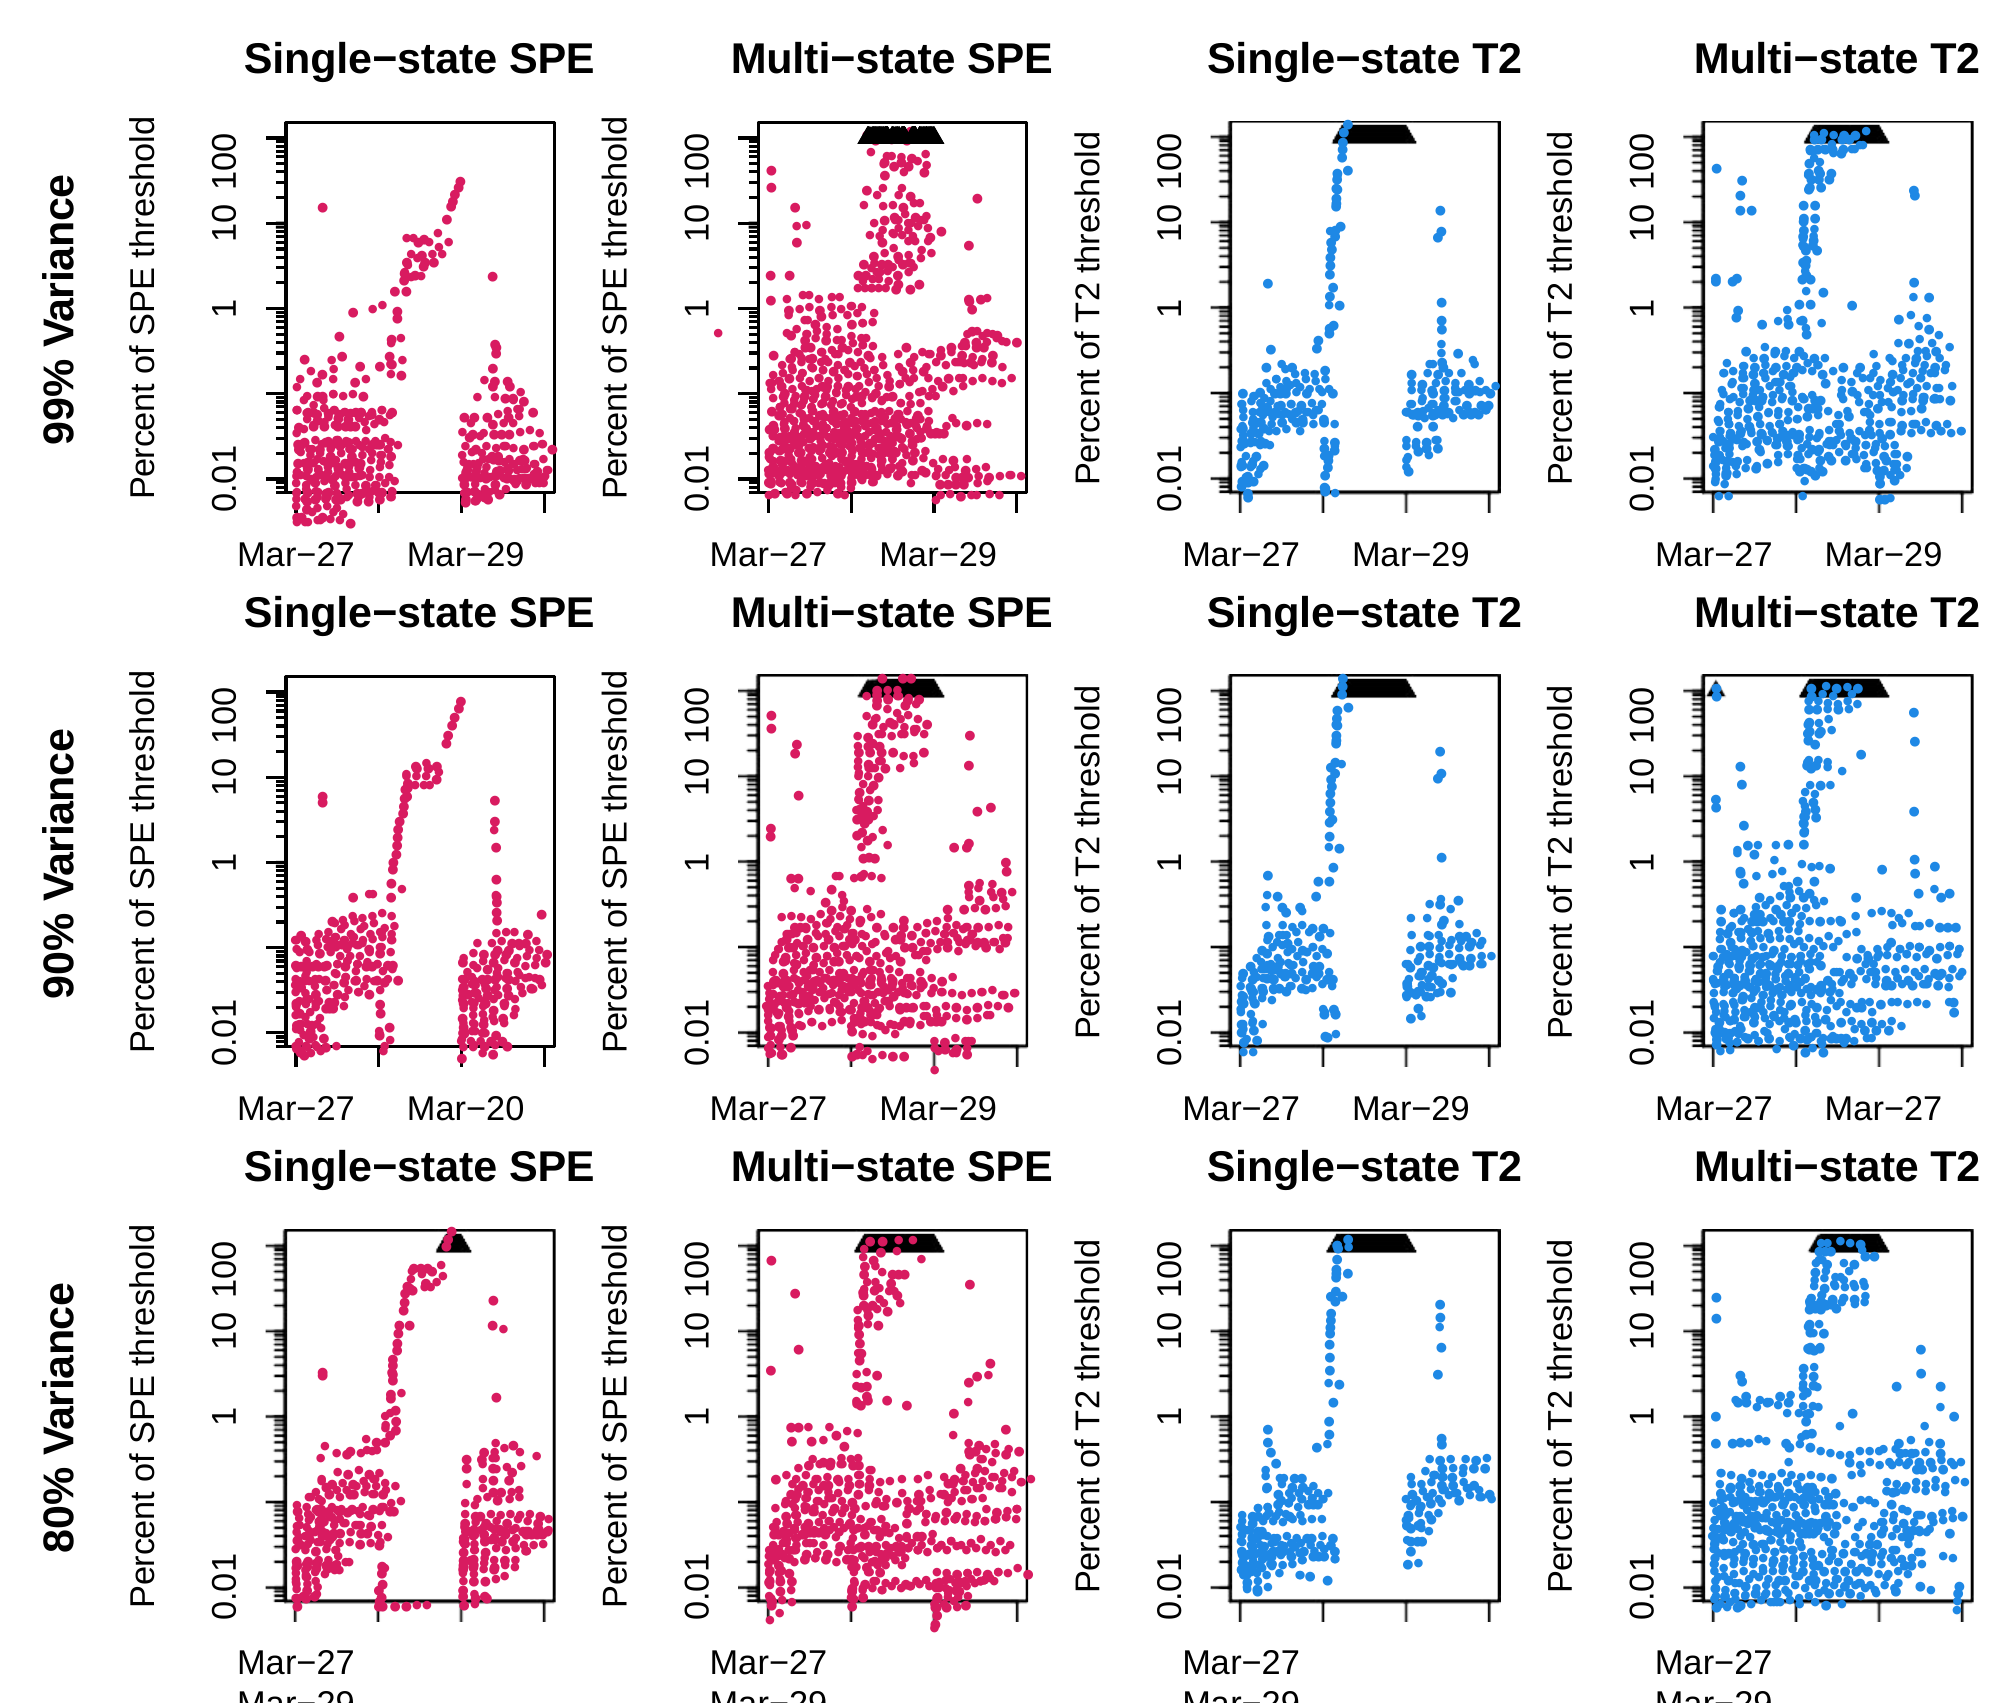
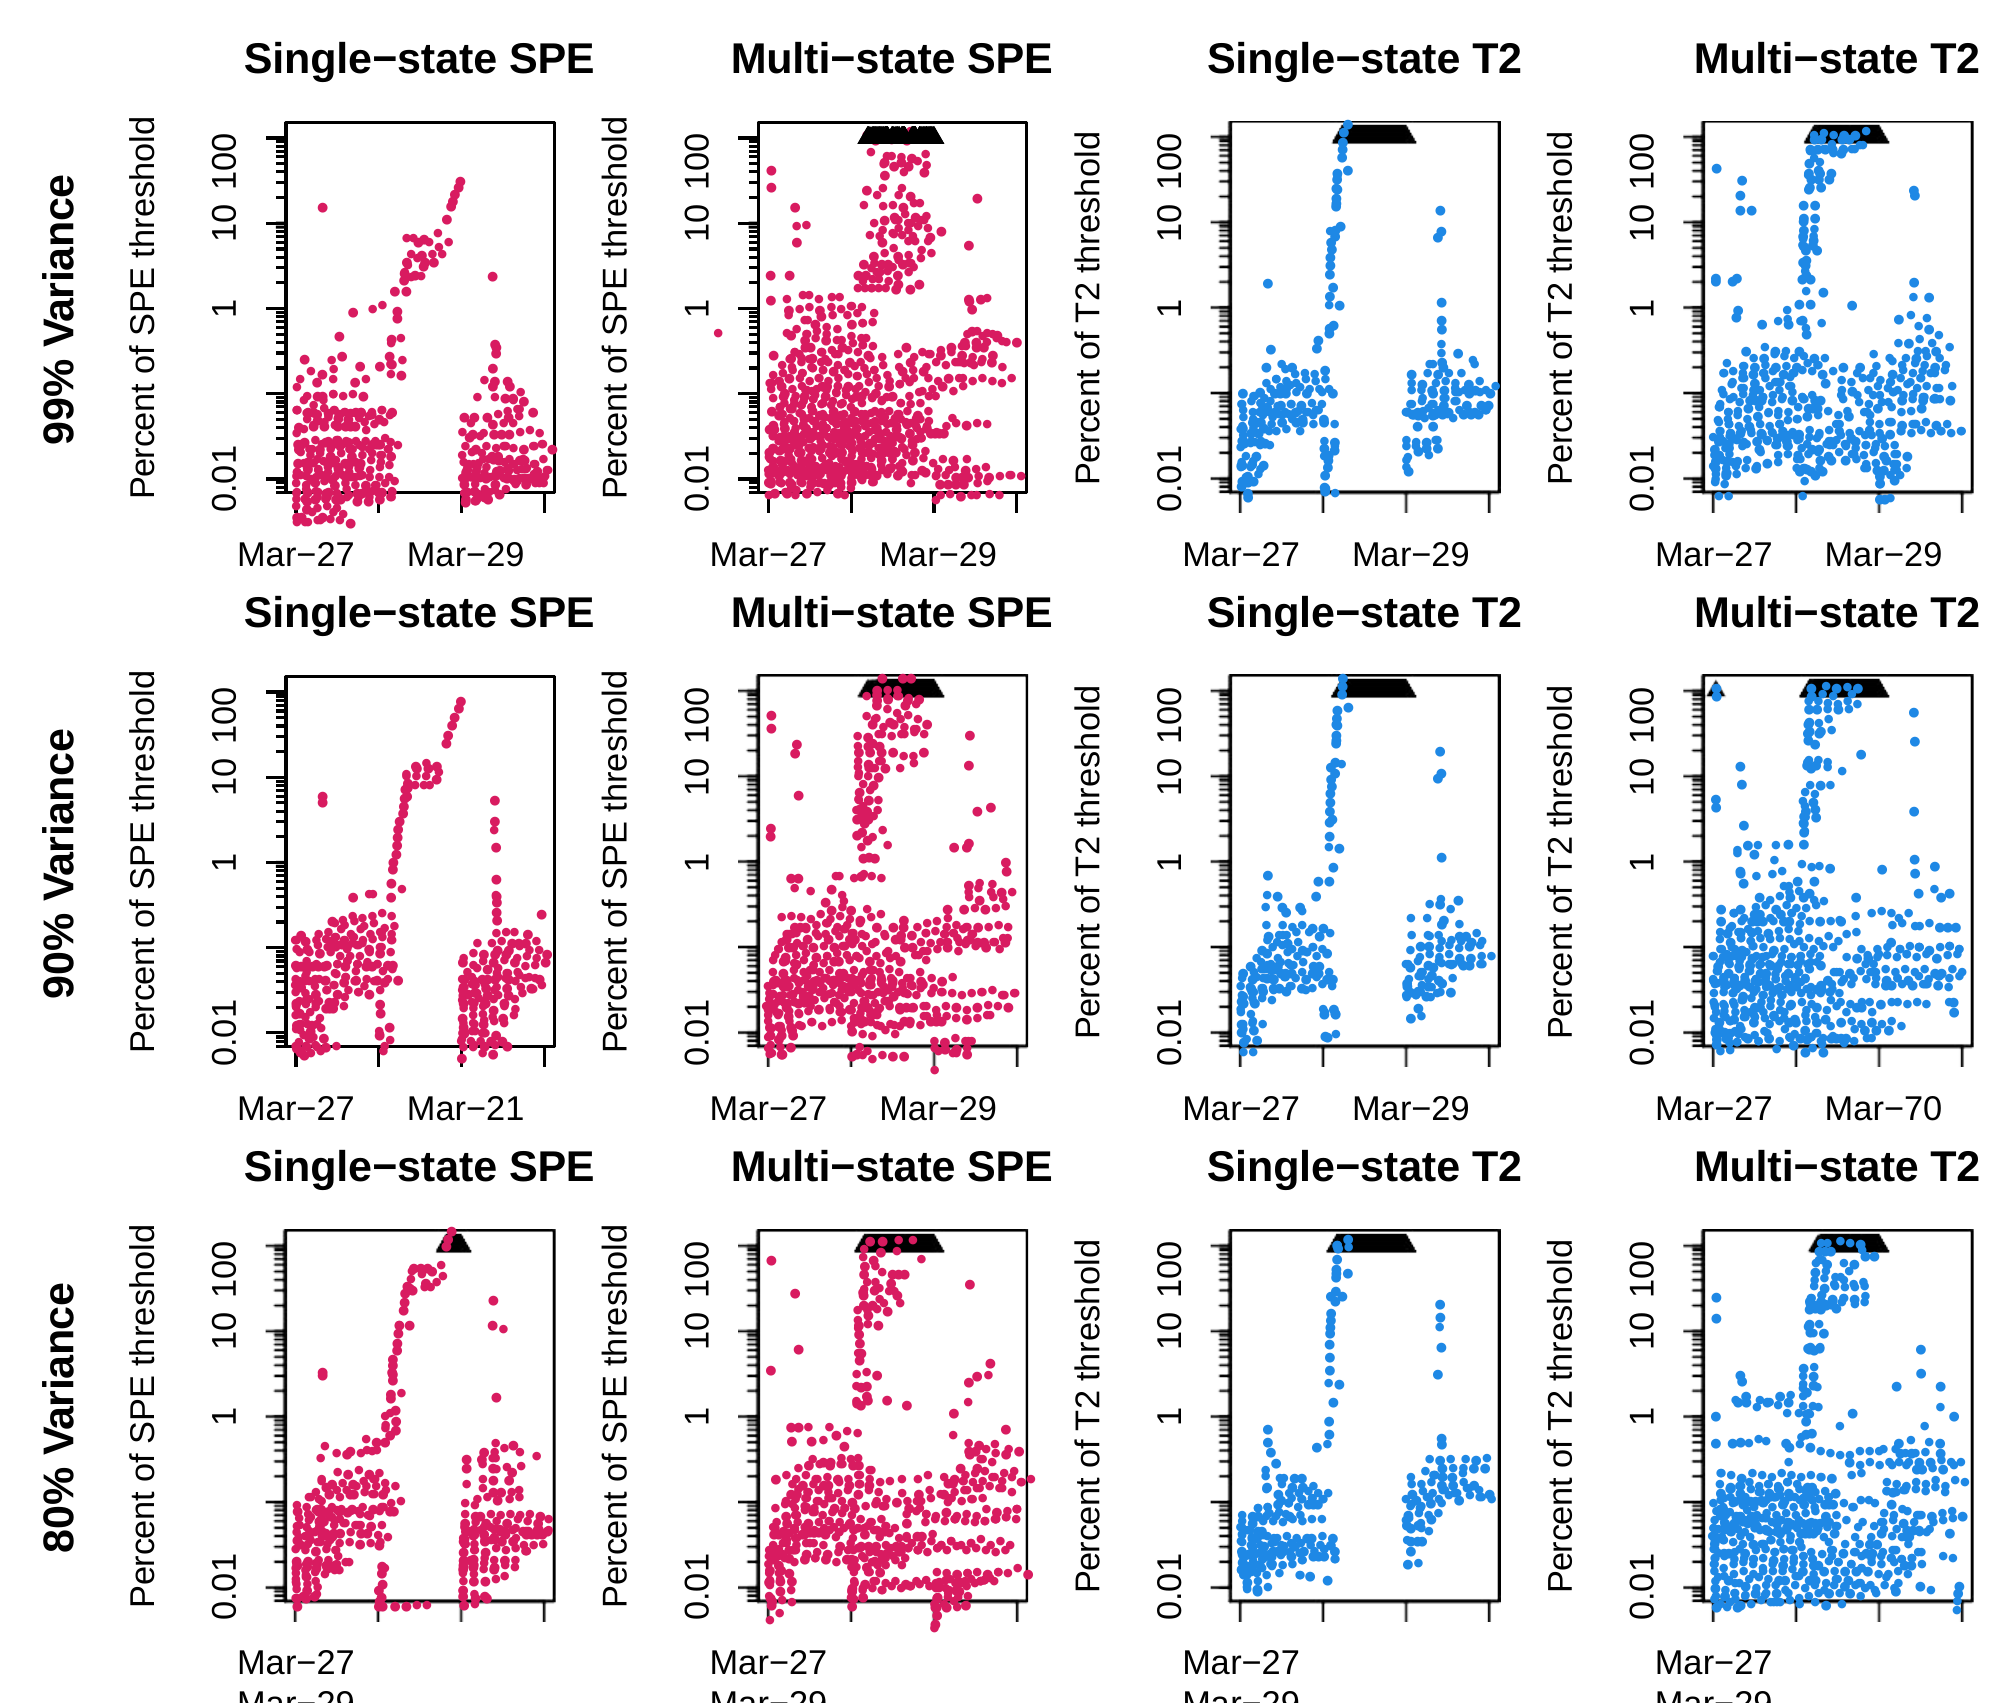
Mar−20: Mar−20 -> Mar−21
Mar−27 Mar−27: Mar−27 -> Mar−70
